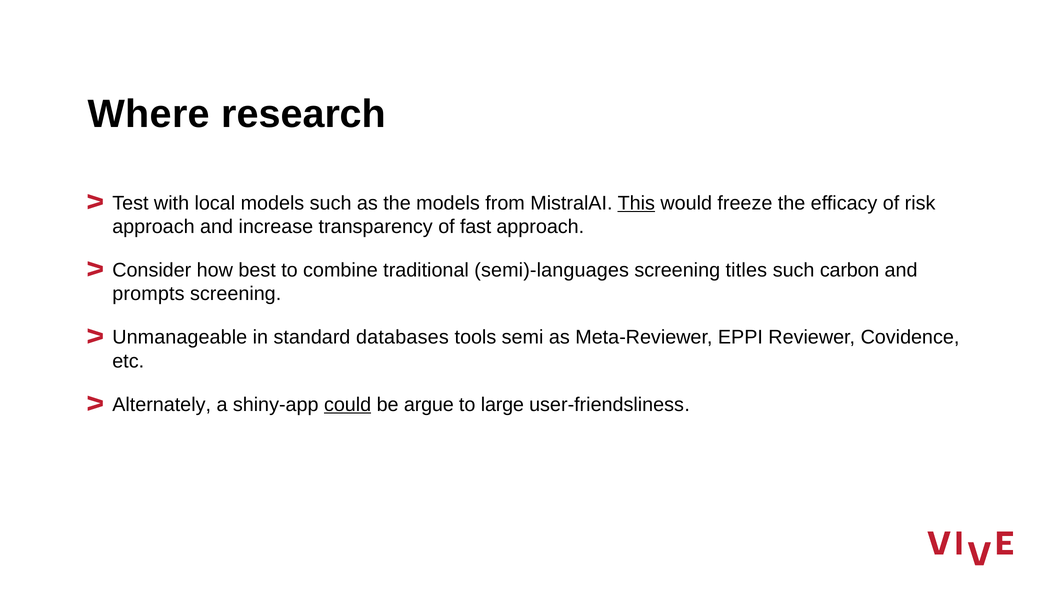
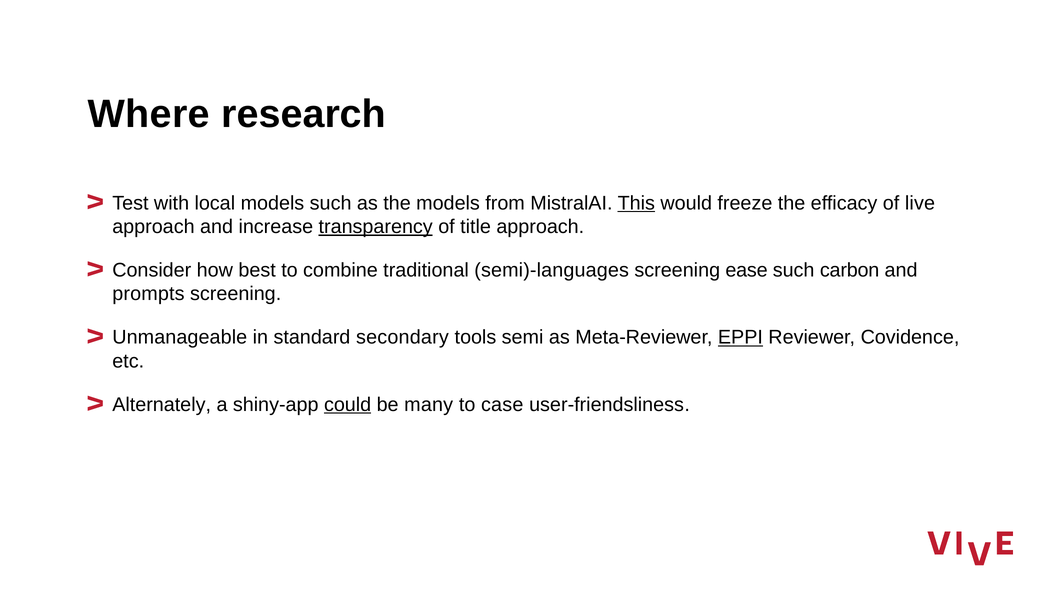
risk: risk -> live
transparency underline: none -> present
fast: fast -> title
titles: titles -> ease
databases: databases -> secondary
EPPI underline: none -> present
argue: argue -> many
large: large -> case
